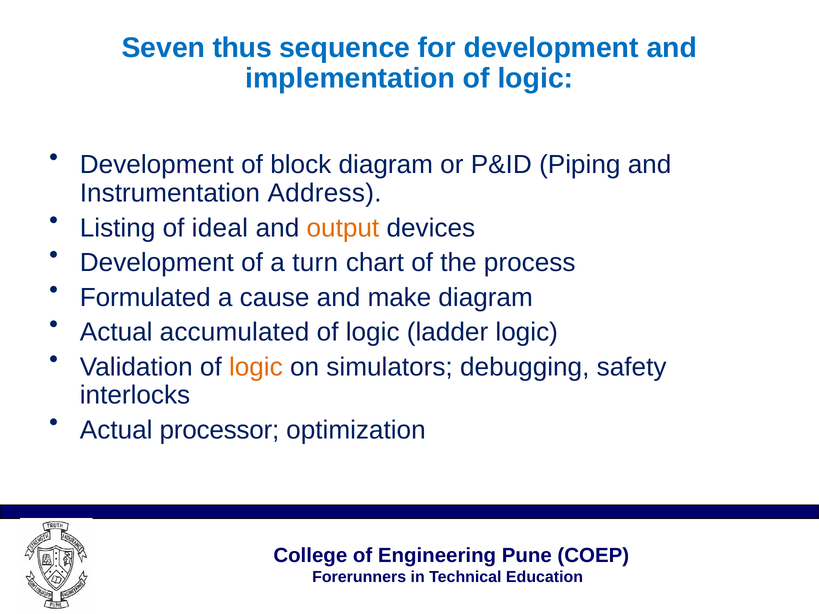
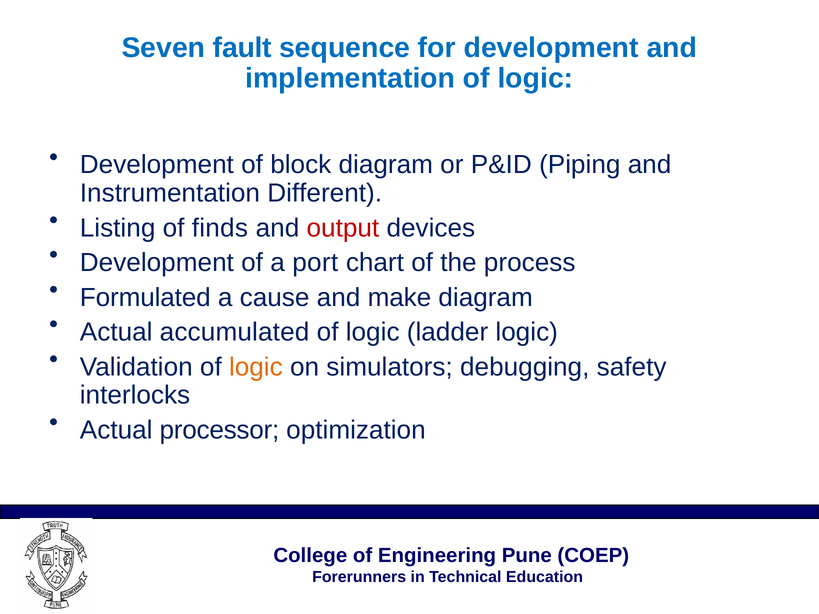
thus: thus -> fault
Address: Address -> Different
ideal: ideal -> finds
output colour: orange -> red
turn: turn -> port
